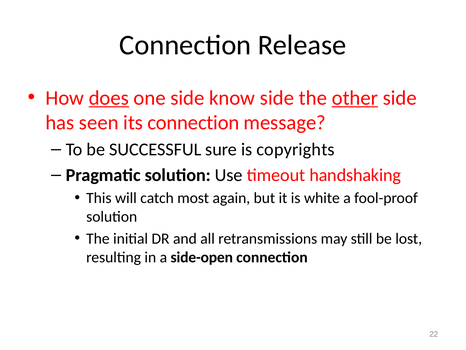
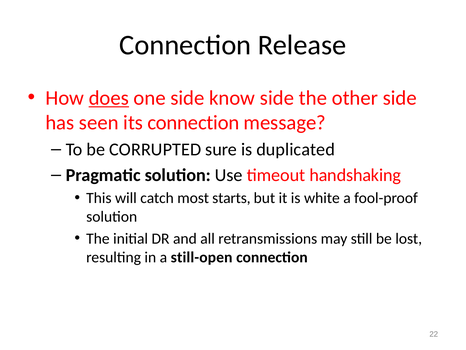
other underline: present -> none
SUCCESSFUL: SUCCESSFUL -> CORRUPTED
copyrights: copyrights -> duplicated
again: again -> starts
side-open: side-open -> still-open
